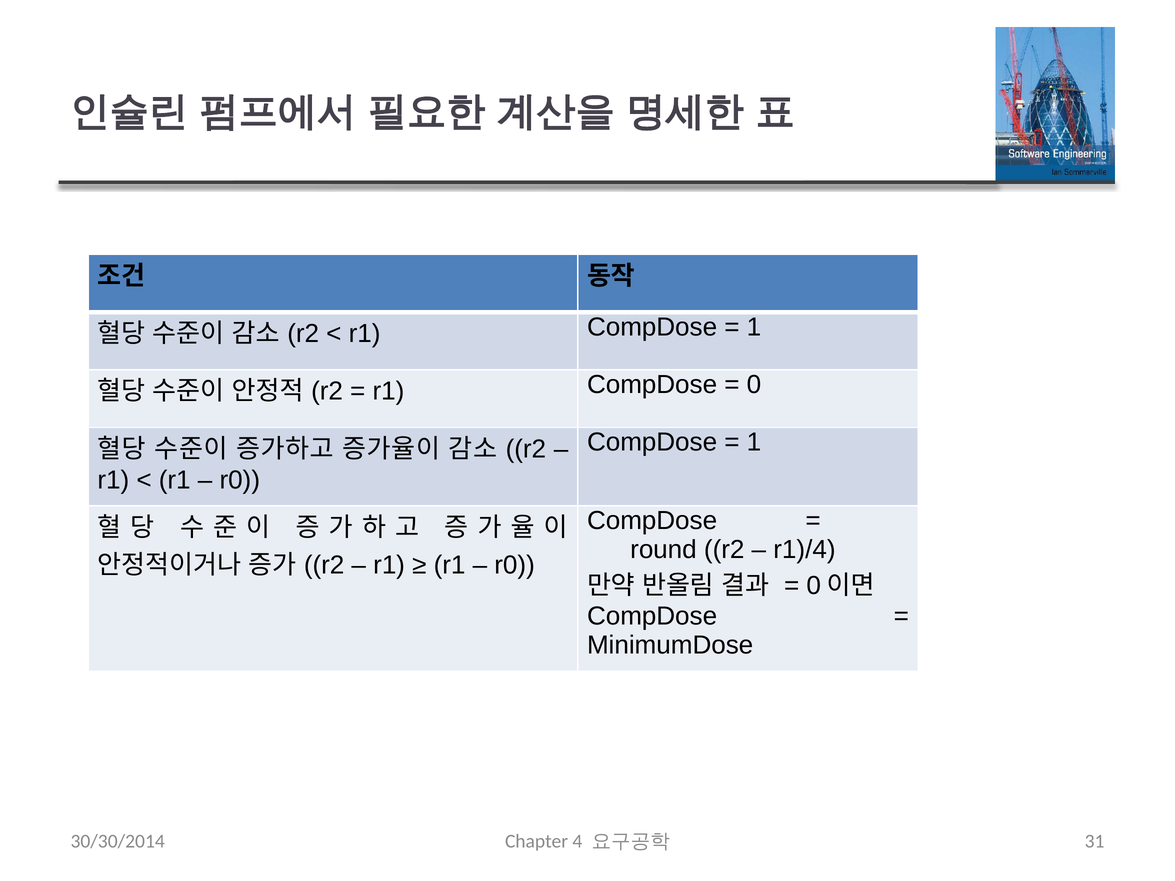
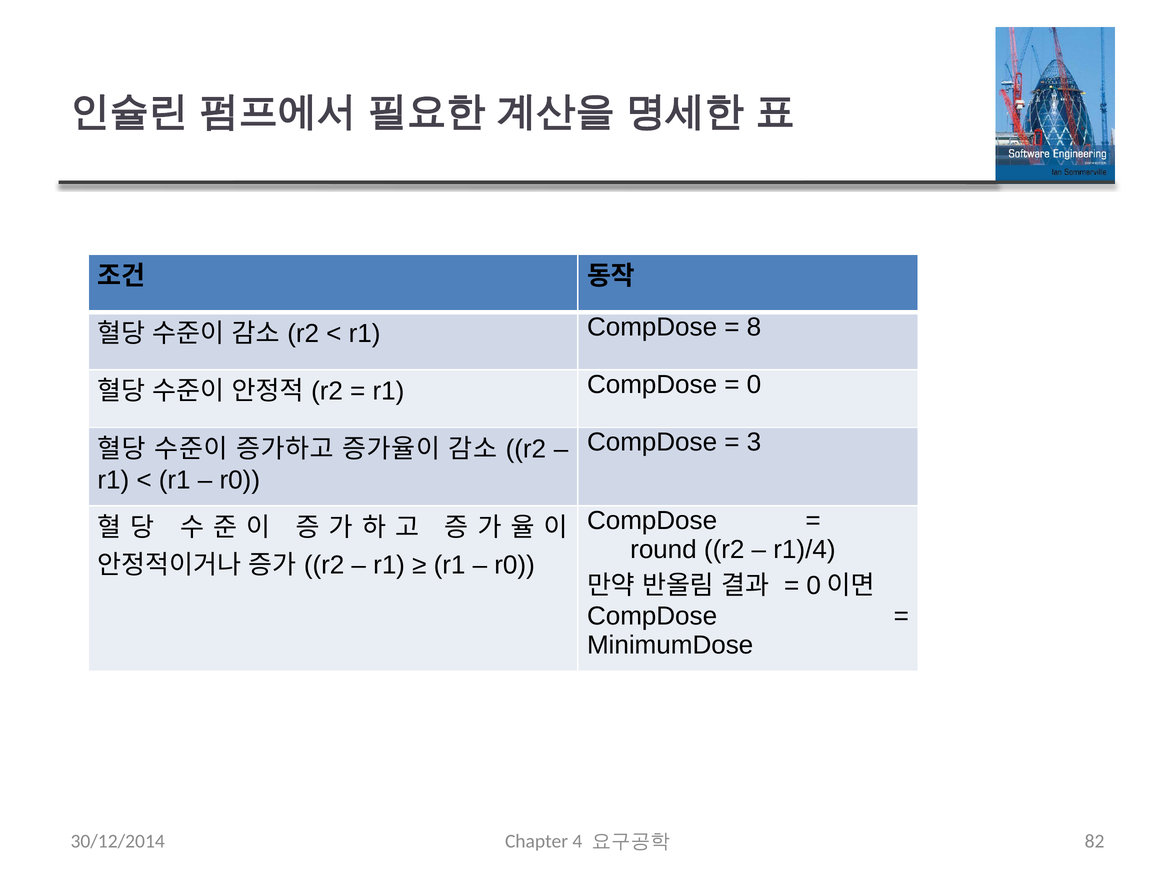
1 at (754, 327): 1 -> 8
1 at (754, 443): 1 -> 3
30/30/2014: 30/30/2014 -> 30/12/2014
31: 31 -> 82
